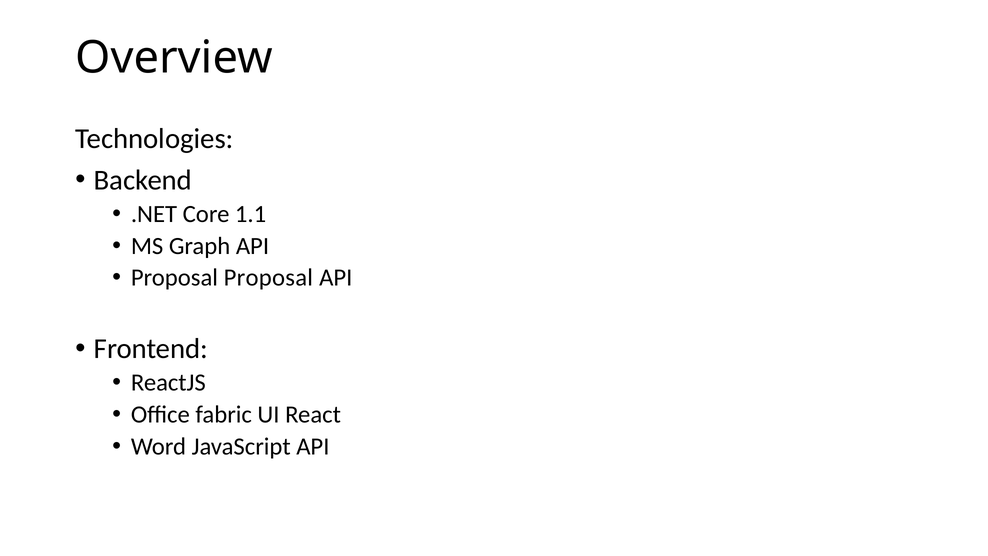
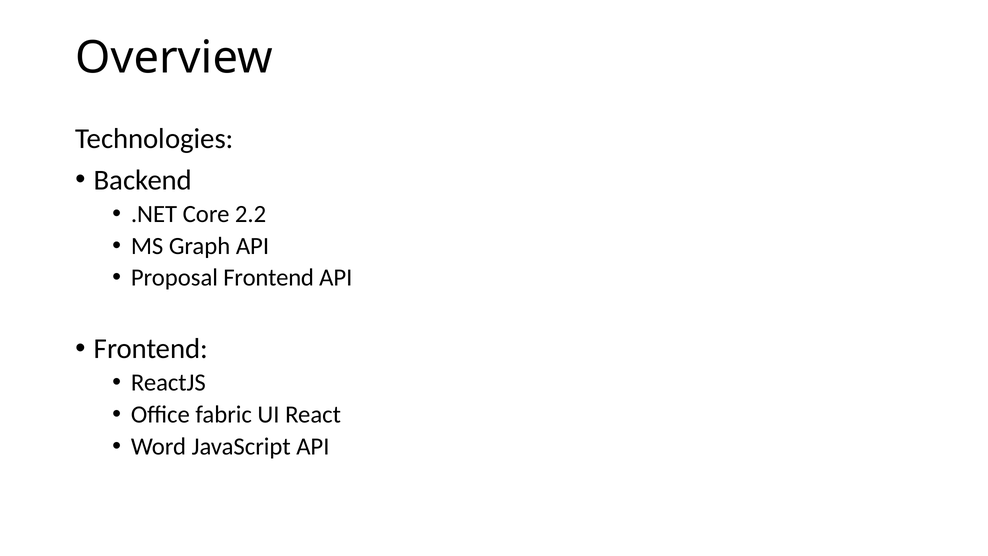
1.1: 1.1 -> 2.2
Proposal Proposal: Proposal -> Frontend
